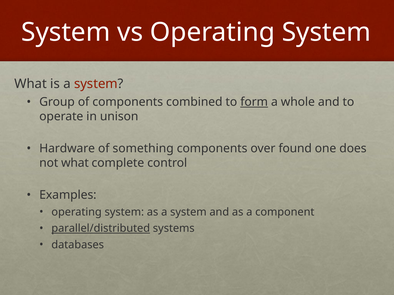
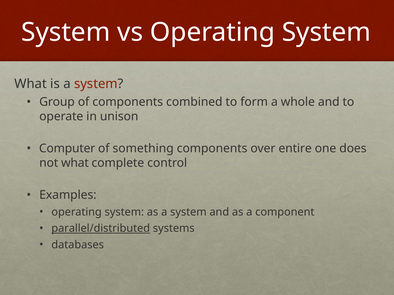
form underline: present -> none
Hardware: Hardware -> Computer
found: found -> entire
